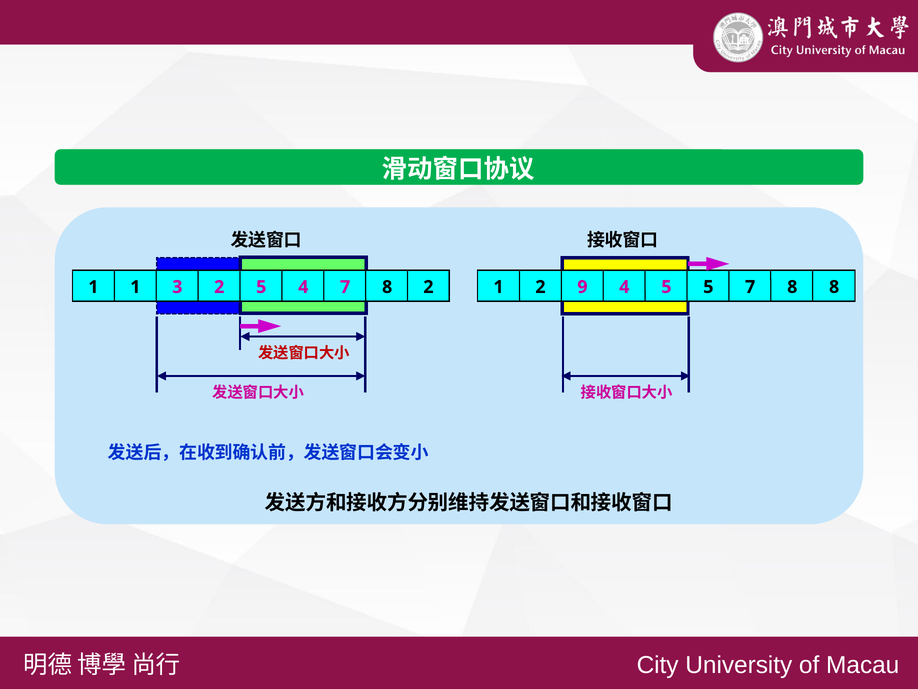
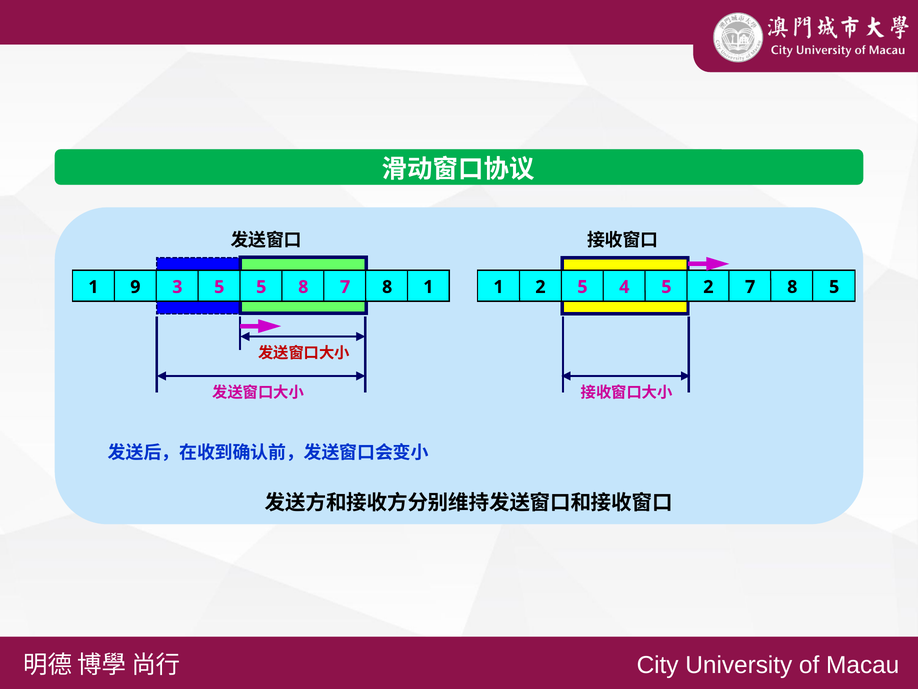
1 1: 1 -> 9
3 2: 2 -> 5
5 4: 4 -> 8
8 2: 2 -> 1
2 9: 9 -> 5
5 5: 5 -> 2
8 8: 8 -> 5
